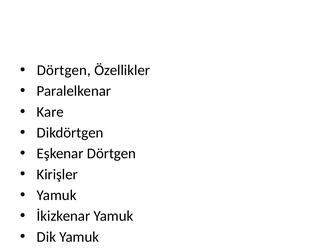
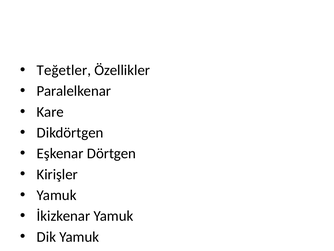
Dörtgen at (64, 70): Dörtgen -> Teğetler
